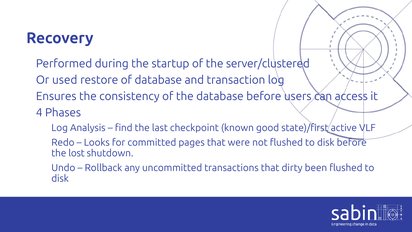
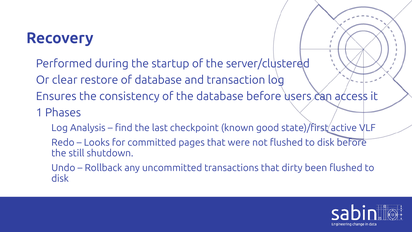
used: used -> clear
4: 4 -> 1
lost: lost -> still
